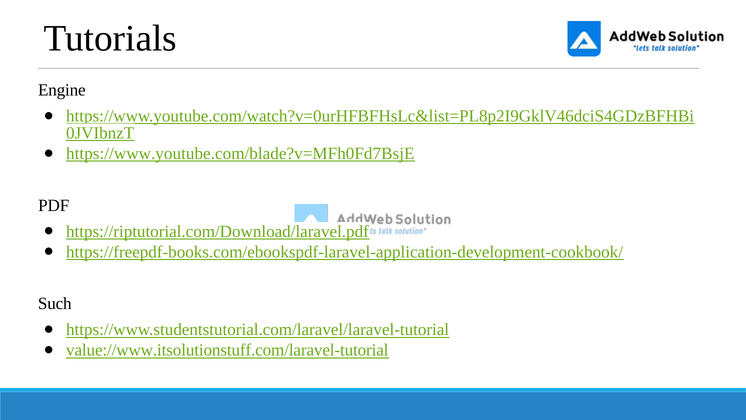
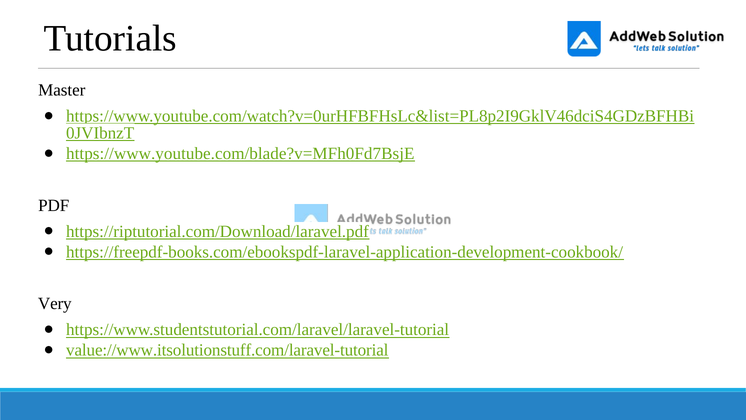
Engine: Engine -> Master
Such: Such -> Very
